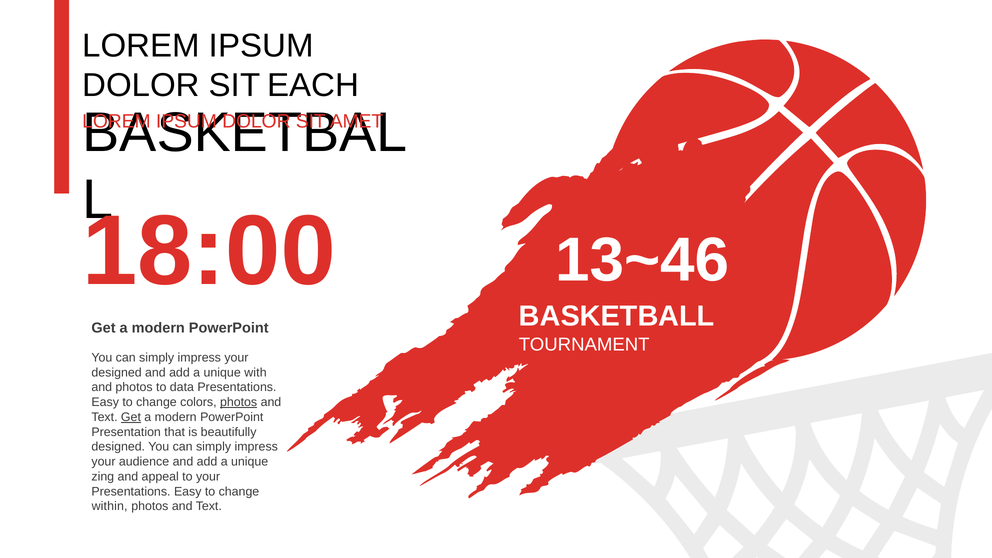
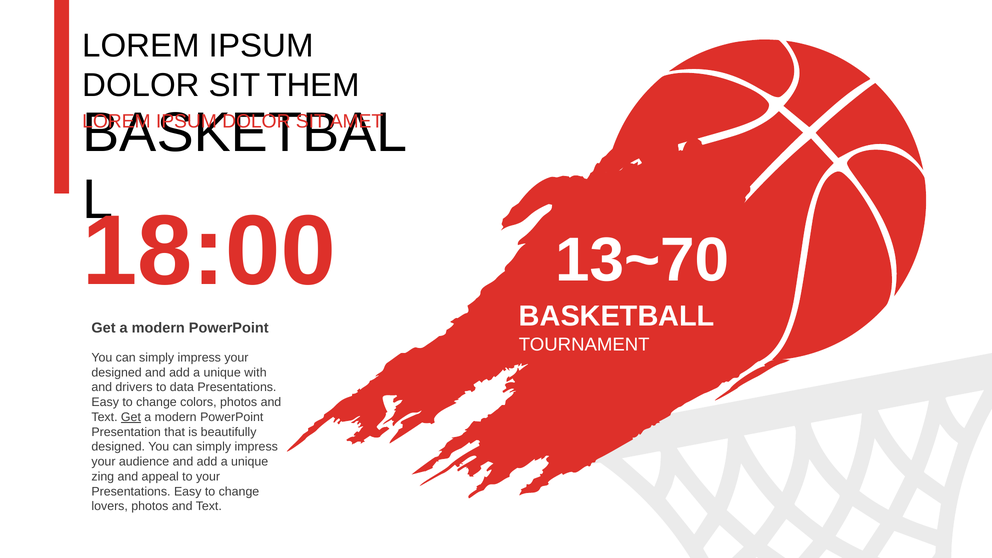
EACH: EACH -> THEM
13~46: 13~46 -> 13~70
and photos: photos -> drivers
photos at (239, 402) underline: present -> none
within: within -> lovers
